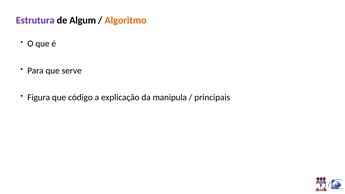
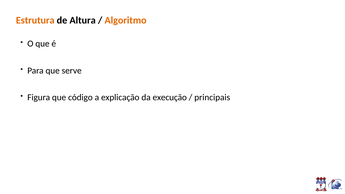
Estrutura colour: purple -> orange
Algum: Algum -> Altura
manipula: manipula -> execução
